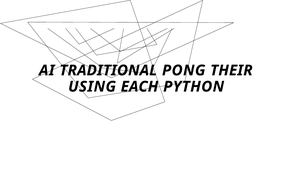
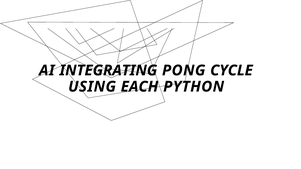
TRADITIONAL: TRADITIONAL -> INTEGRATING
THEIR: THEIR -> CYCLE
